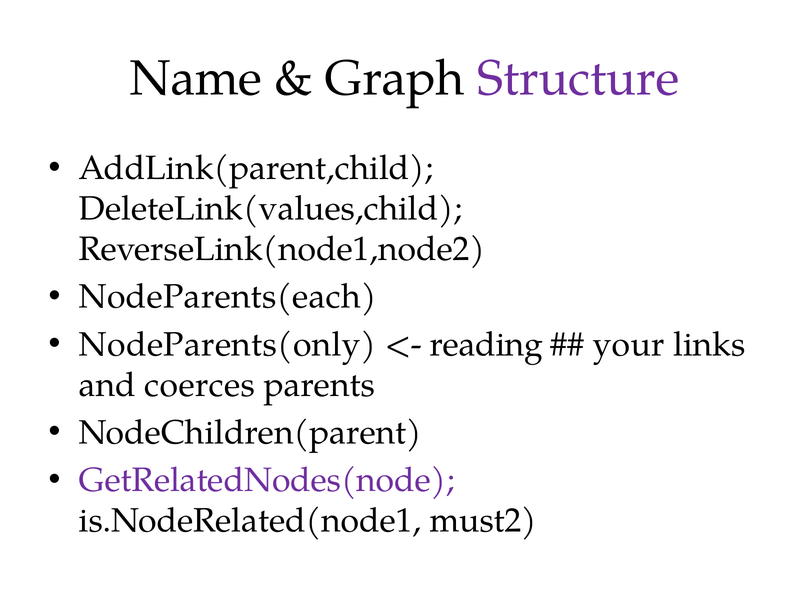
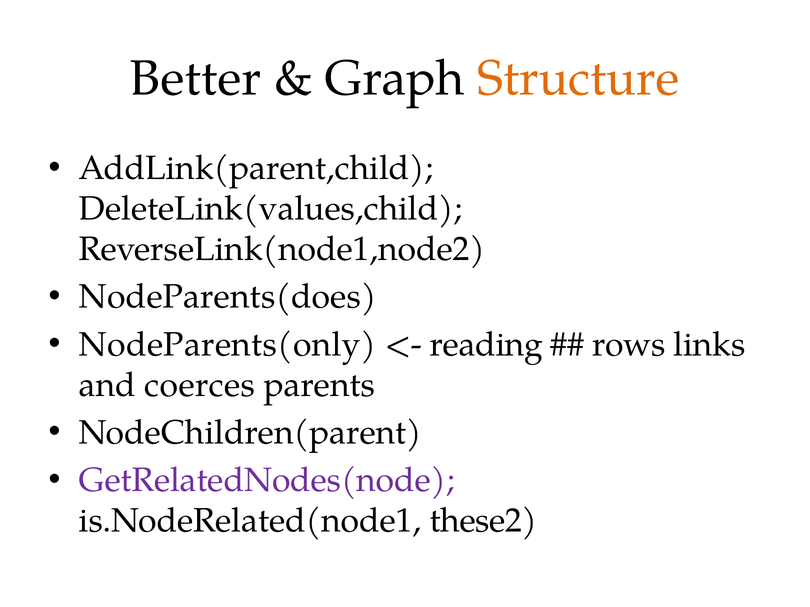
Name: Name -> Better
Structure colour: purple -> orange
NodeParents(each: NodeParents(each -> NodeParents(does
your: your -> rows
must2: must2 -> these2
